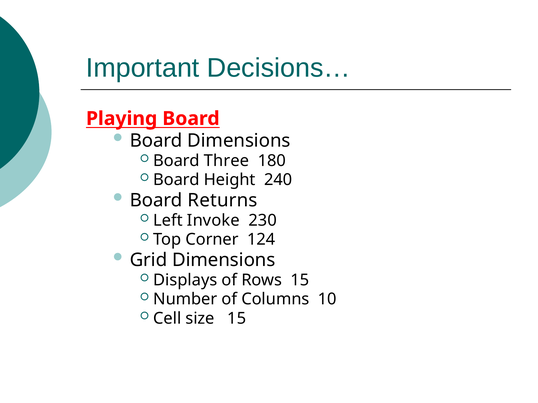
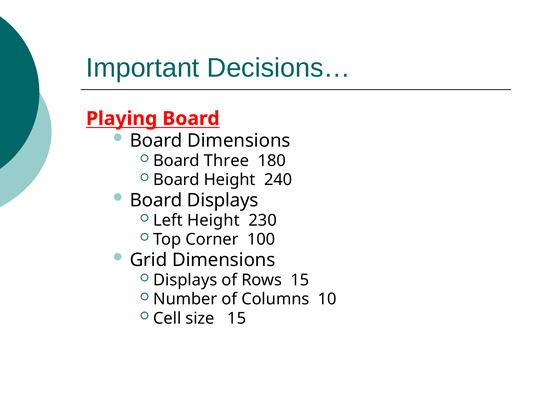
Board Returns: Returns -> Displays
Left Invoke: Invoke -> Height
124: 124 -> 100
